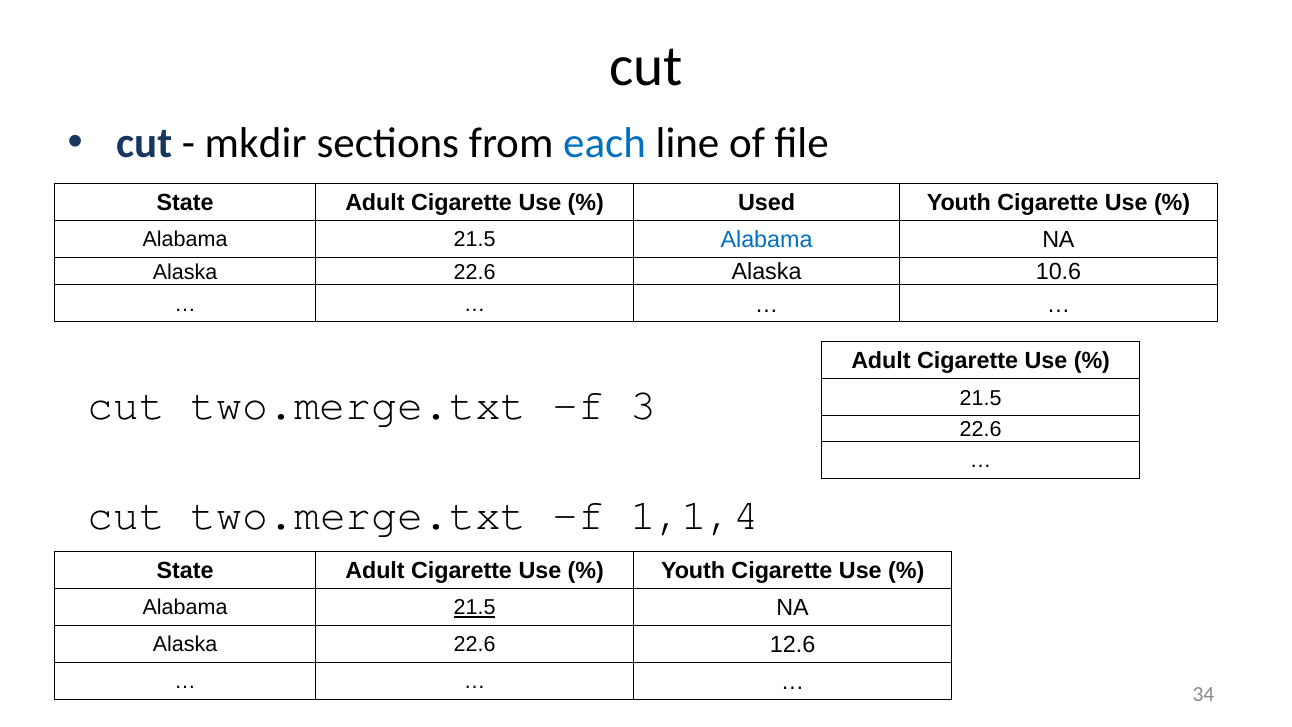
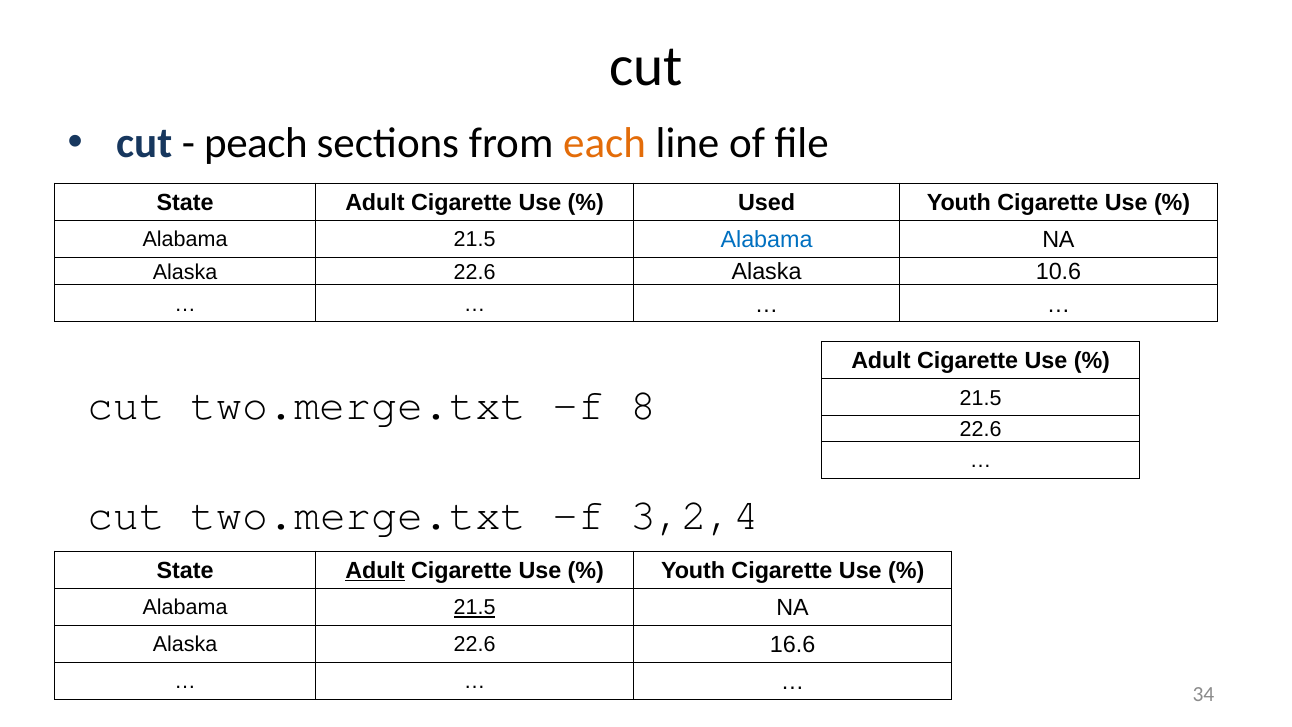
mkdir: mkdir -> peach
each colour: blue -> orange
3: 3 -> 8
1,1,4: 1,1,4 -> 3,2,4
Adult at (375, 570) underline: none -> present
12.6: 12.6 -> 16.6
